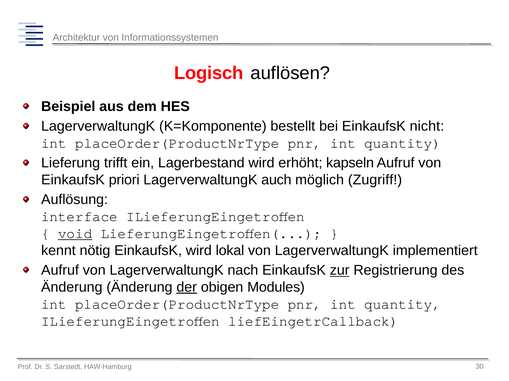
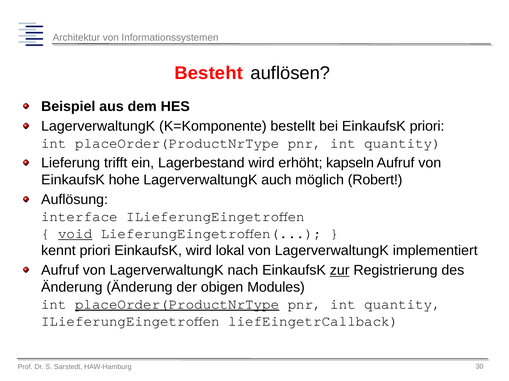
Logisch: Logisch -> Besteht
EinkaufsK nicht: nicht -> priori
priori: priori -> hohe
Zugriff: Zugriff -> Robert
kennt nötig: nötig -> priori
der underline: present -> none
placeOrder(ProductNrType at (177, 305) underline: none -> present
